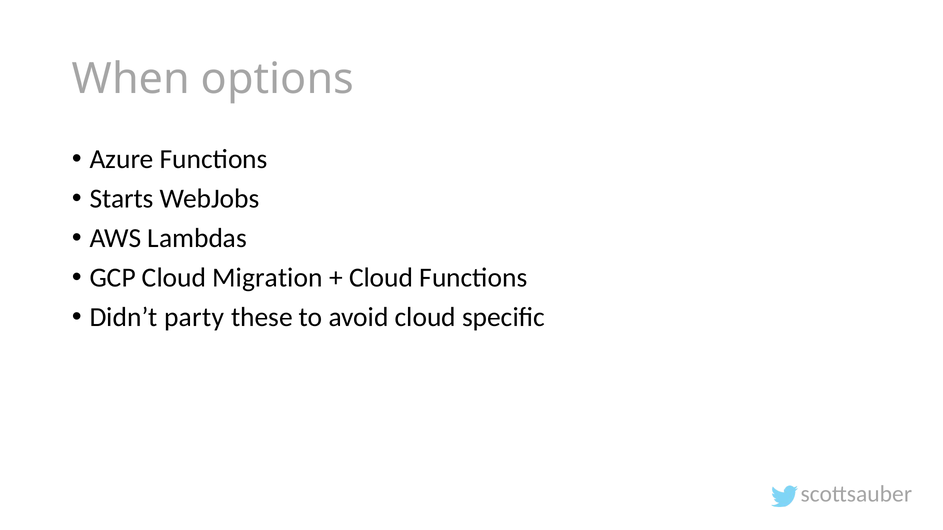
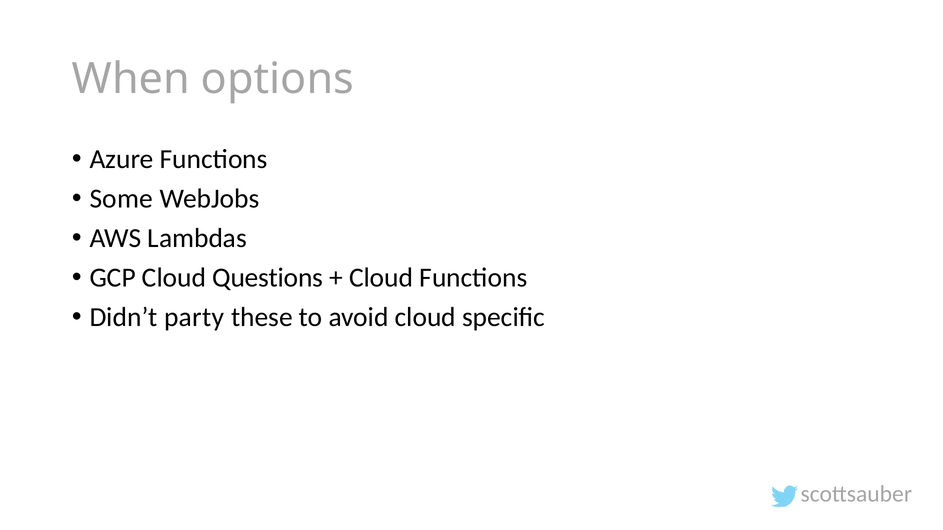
Starts: Starts -> Some
Migration: Migration -> Questions
